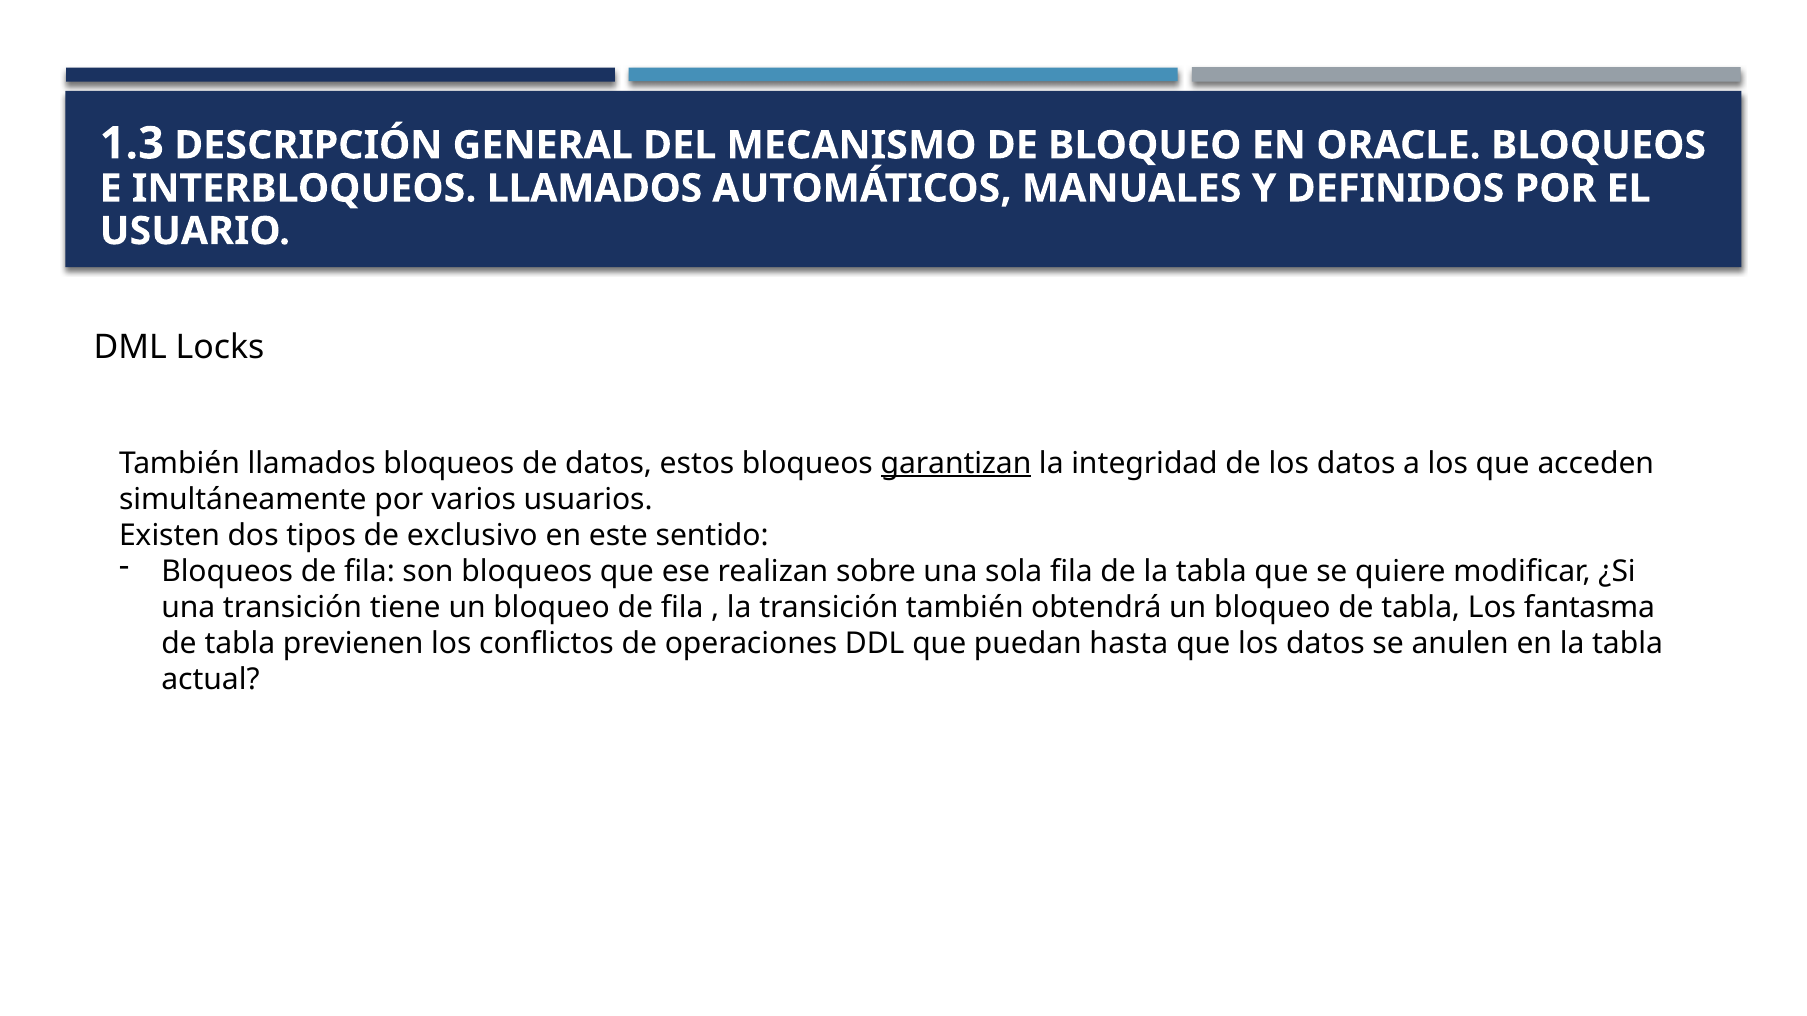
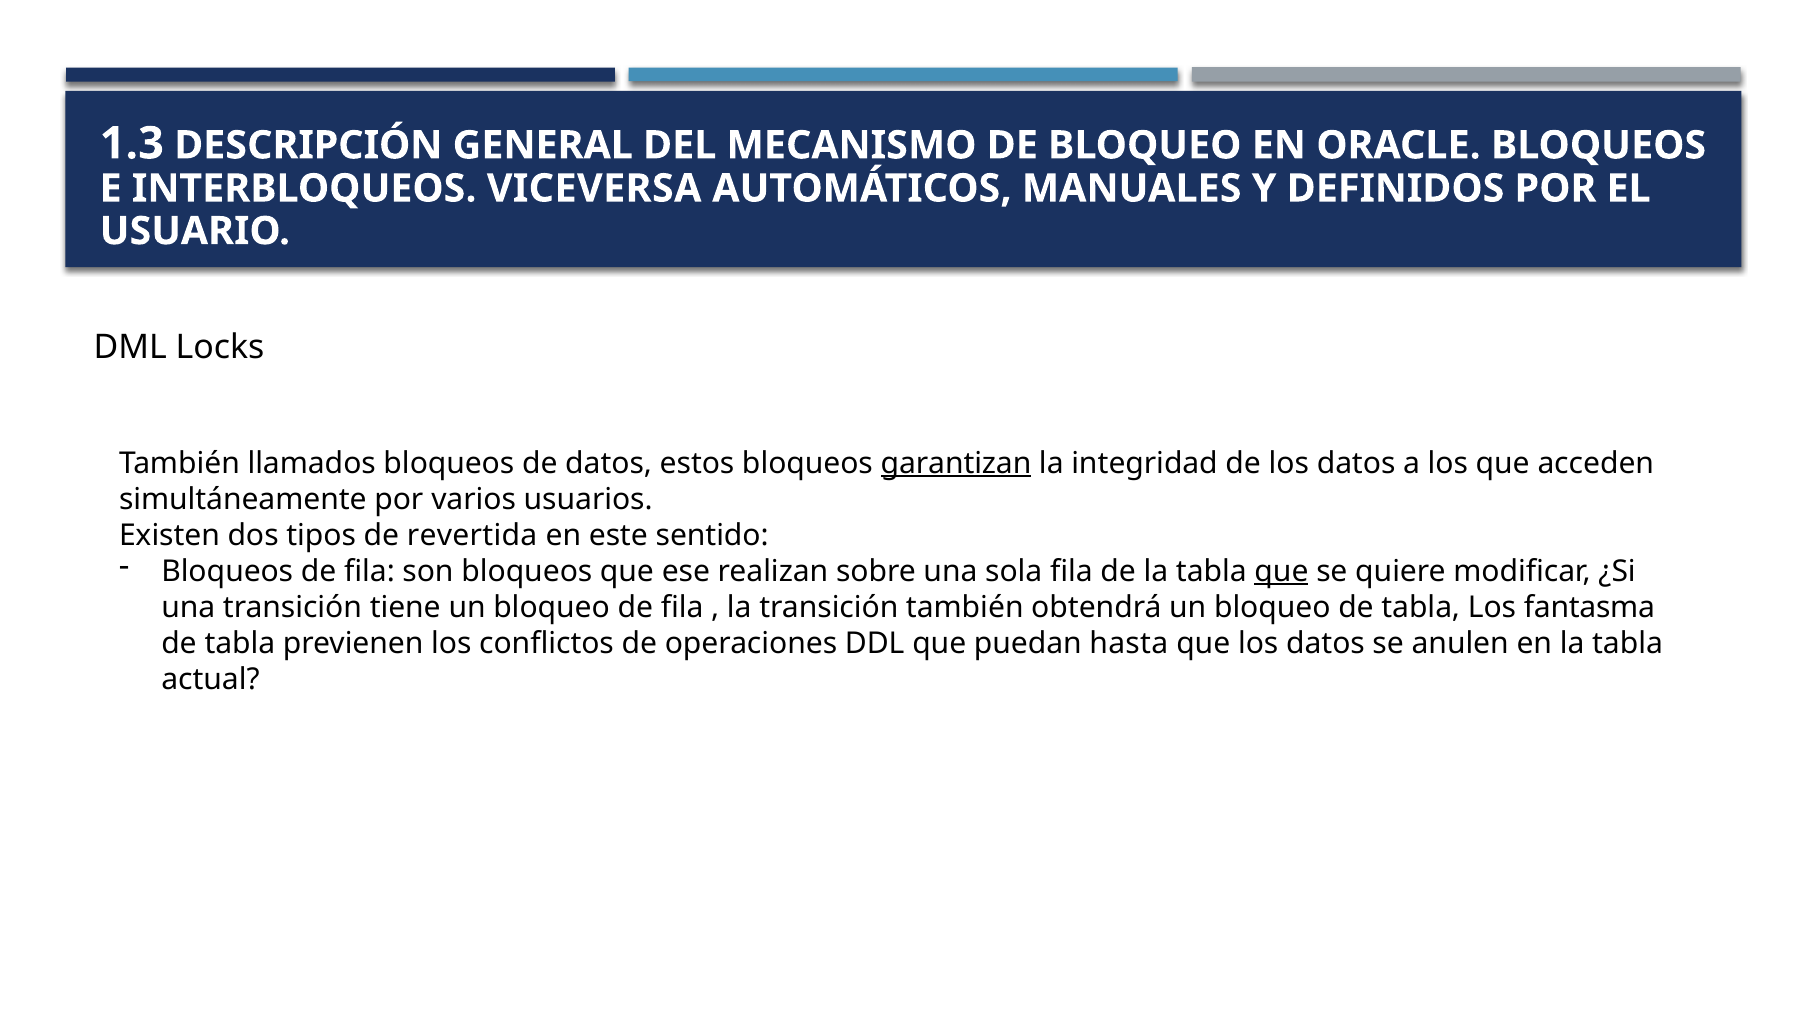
INTERBLOQUEOS LLAMADOS: LLAMADOS -> VICEVERSA
exclusivo: exclusivo -> revertida
que at (1281, 572) underline: none -> present
